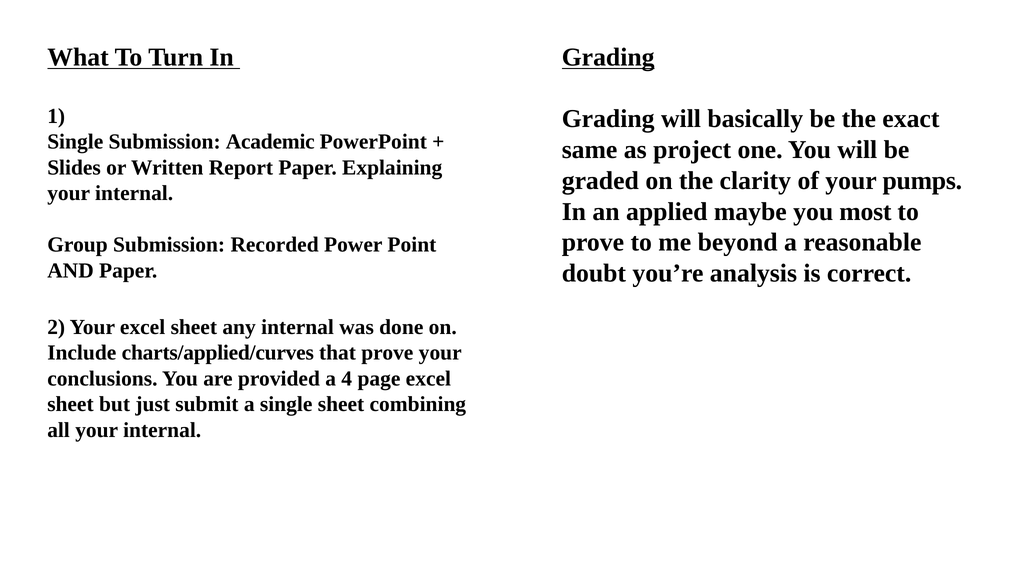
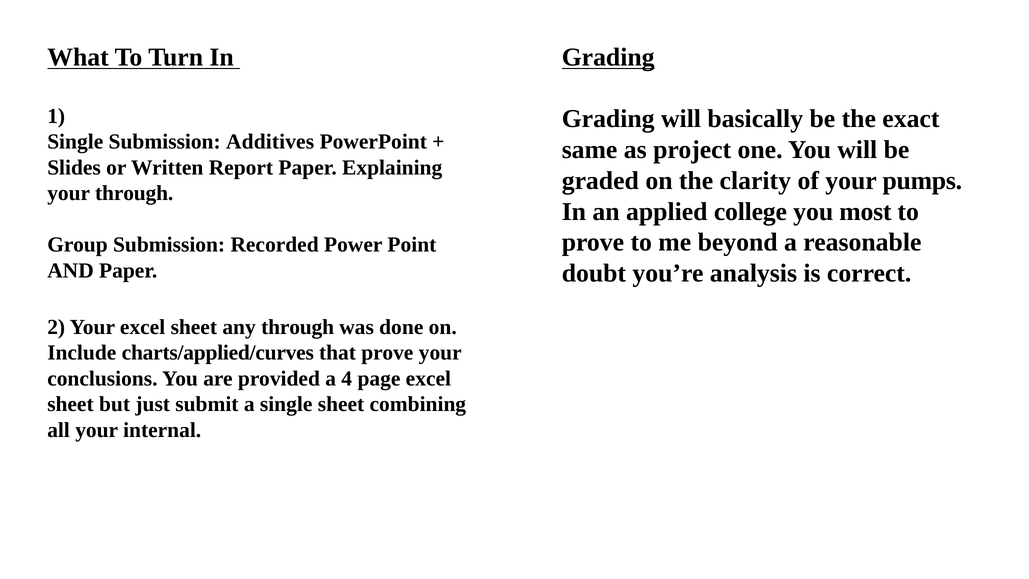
Academic: Academic -> Additives
internal at (134, 193): internal -> through
maybe: maybe -> college
any internal: internal -> through
